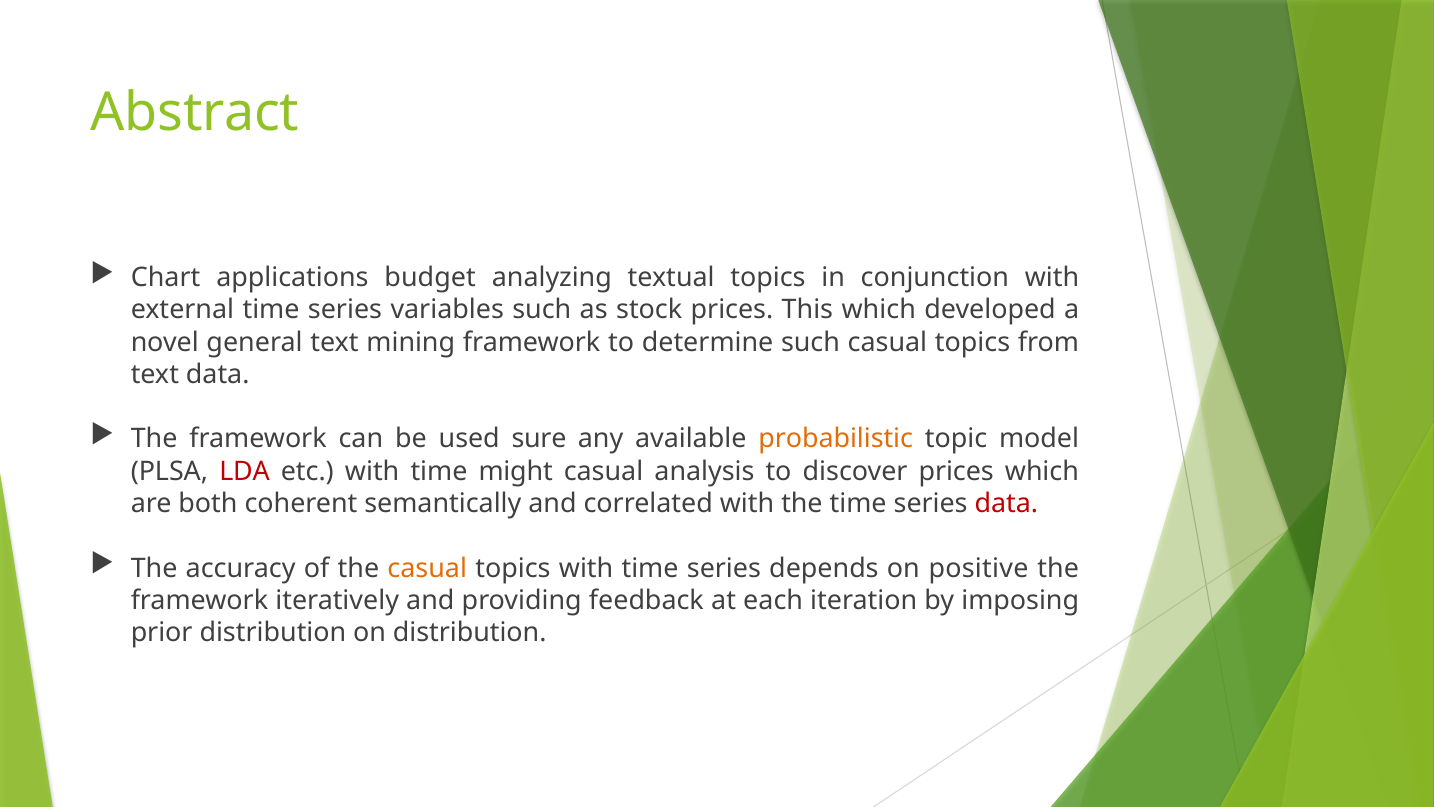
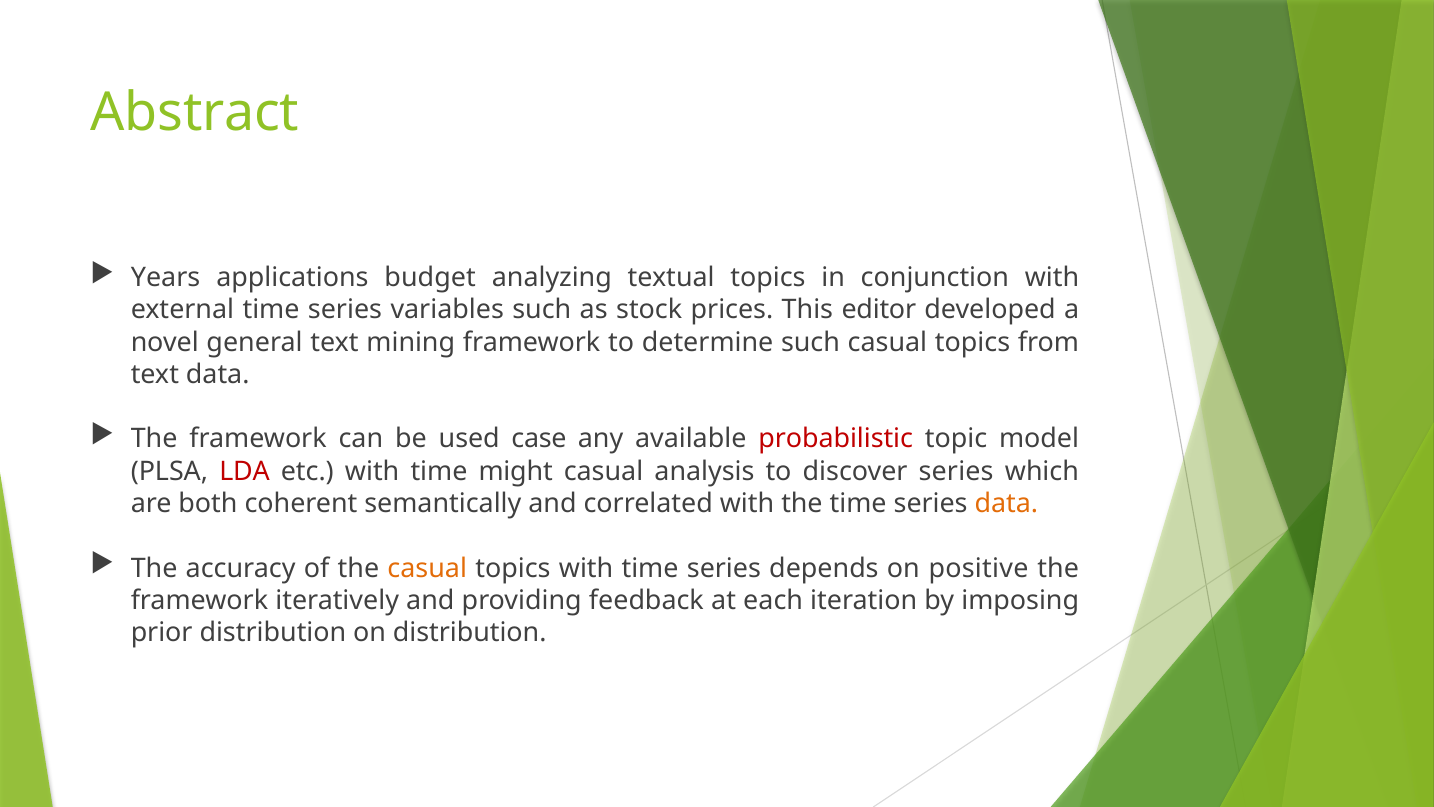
Chart: Chart -> Years
This which: which -> editor
sure: sure -> case
probabilistic colour: orange -> red
discover prices: prices -> series
data at (1006, 503) colour: red -> orange
